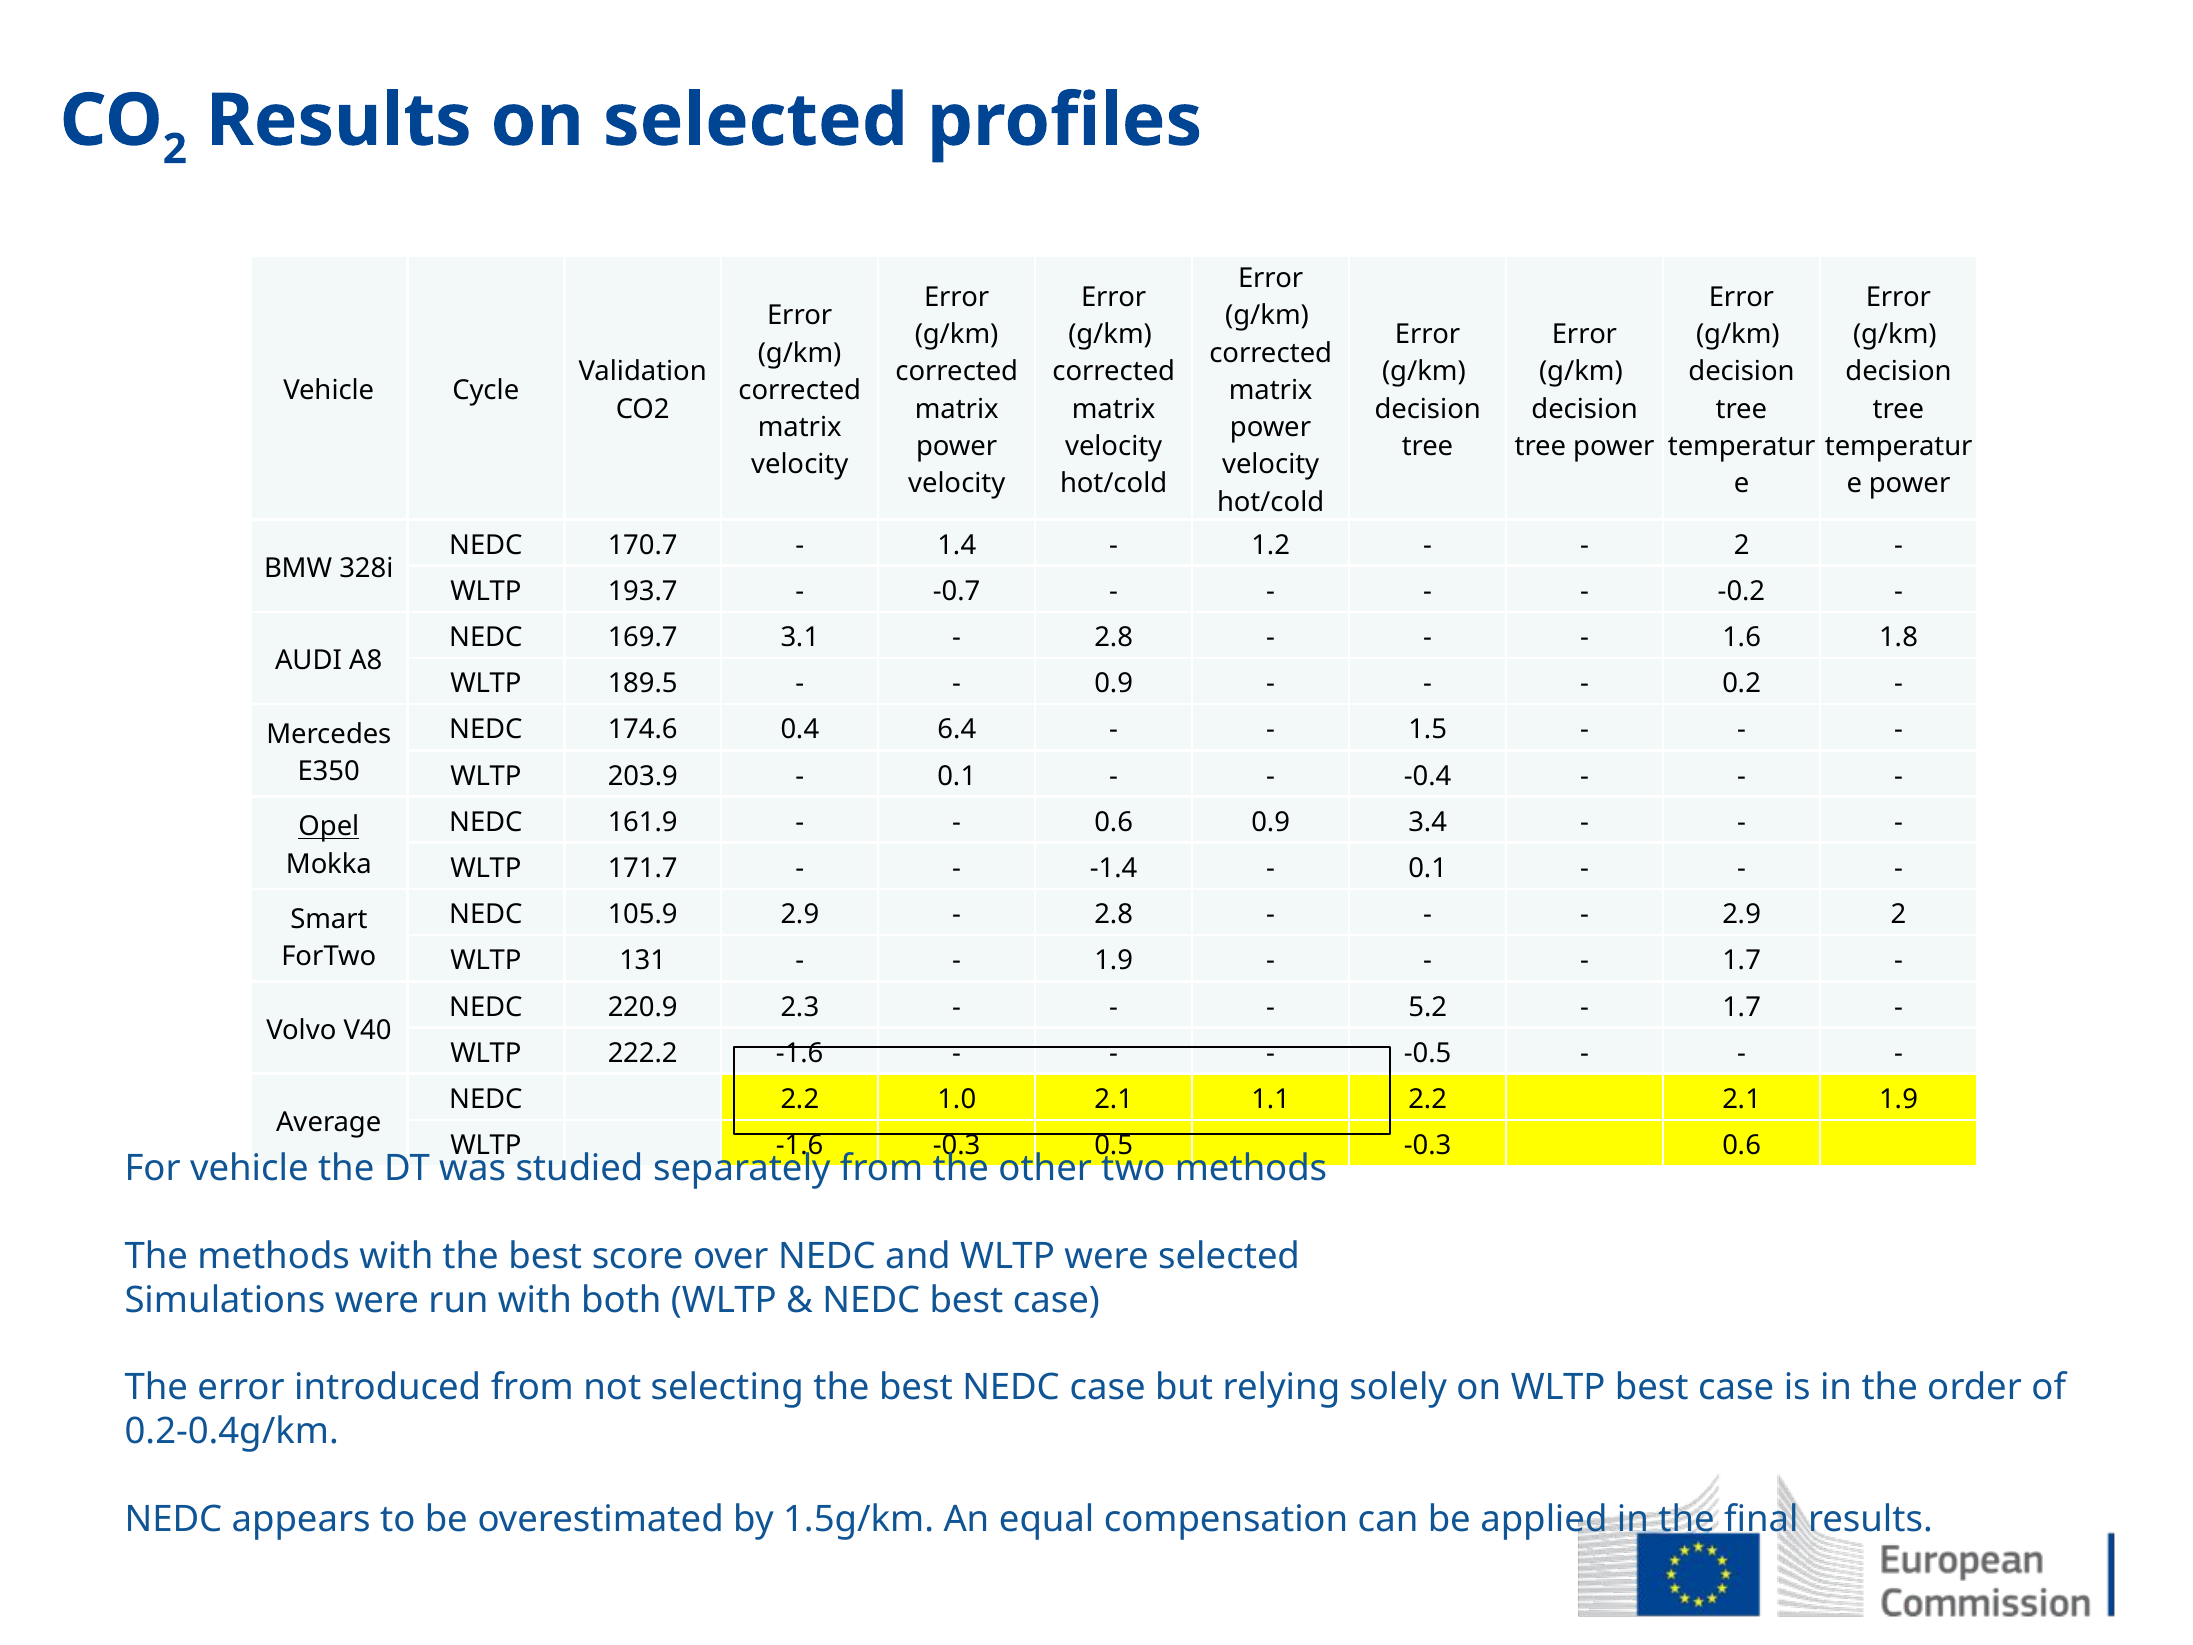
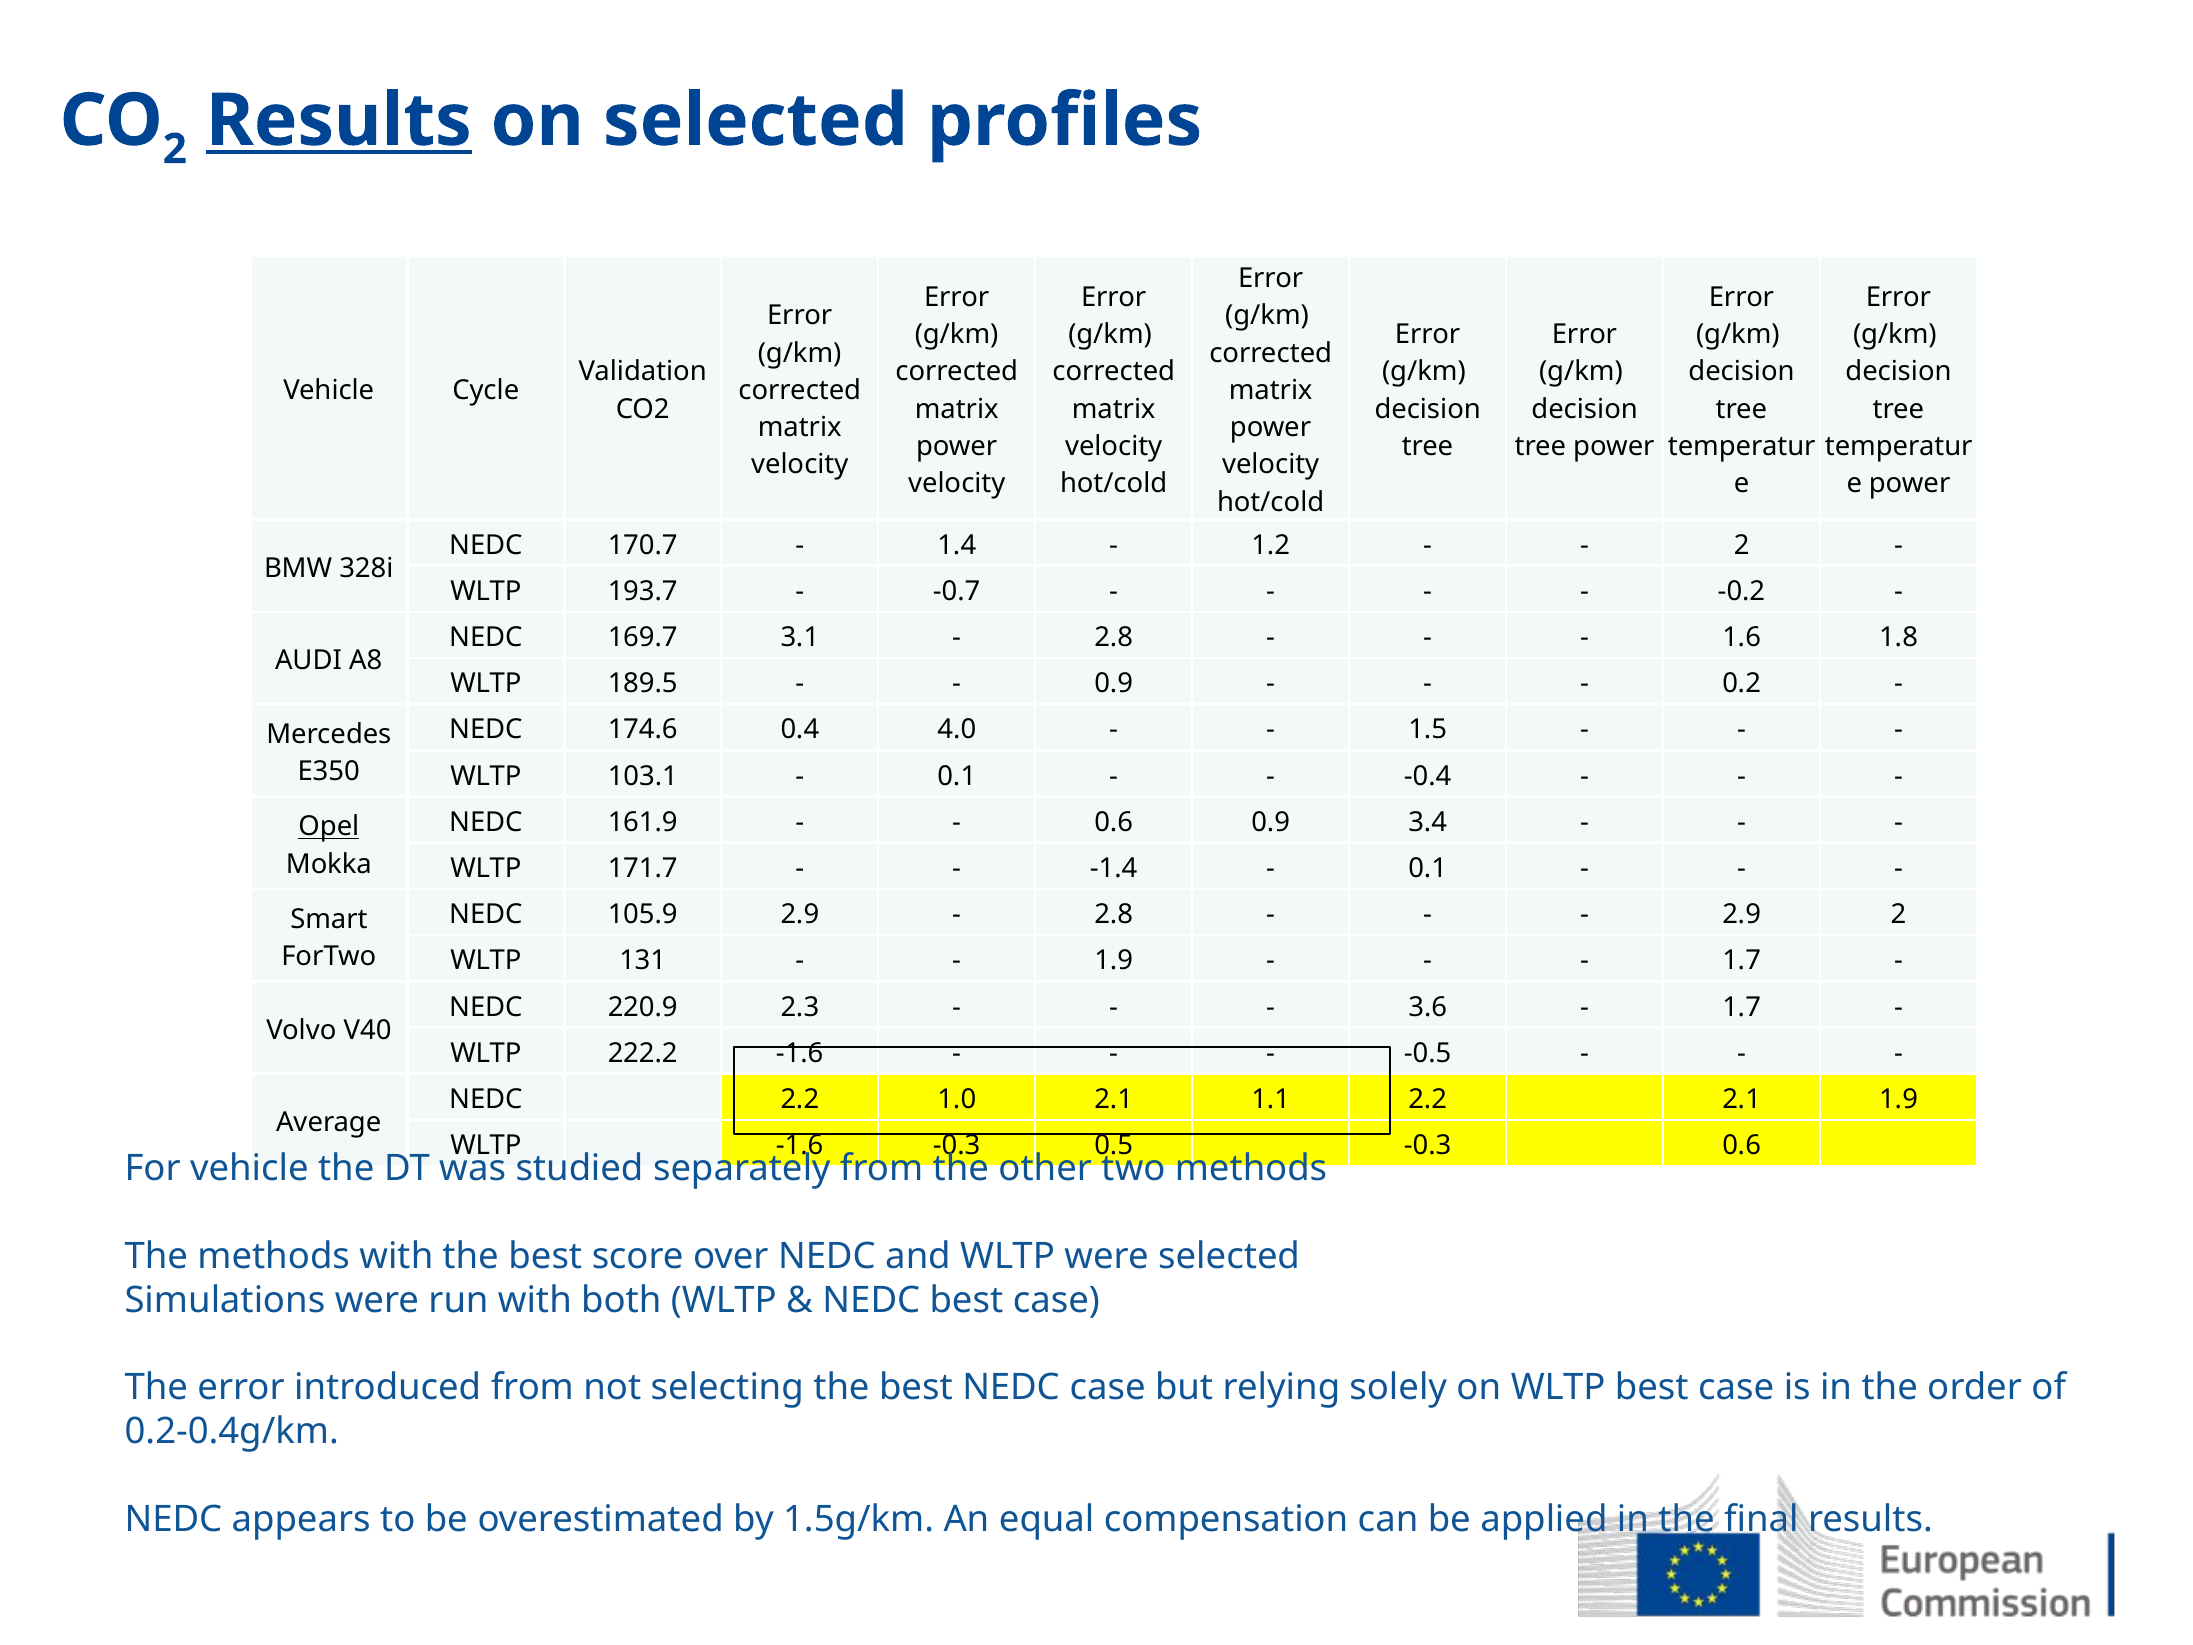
Results at (339, 121) underline: none -> present
6.4: 6.4 -> 4.0
203.9: 203.9 -> 103.1
5.2: 5.2 -> 3.6
